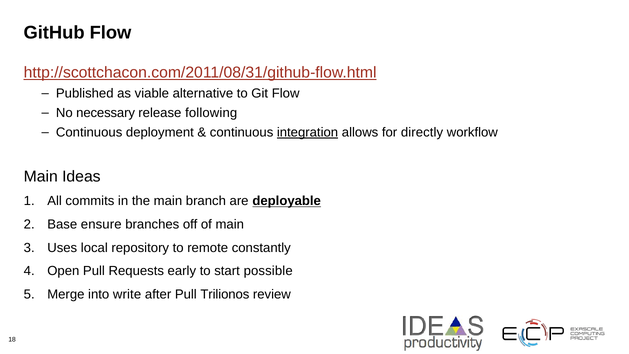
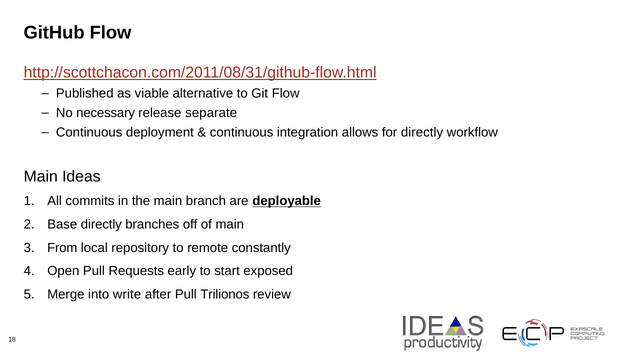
following: following -> separate
integration underline: present -> none
Base ensure: ensure -> directly
Uses: Uses -> From
possible: possible -> exposed
